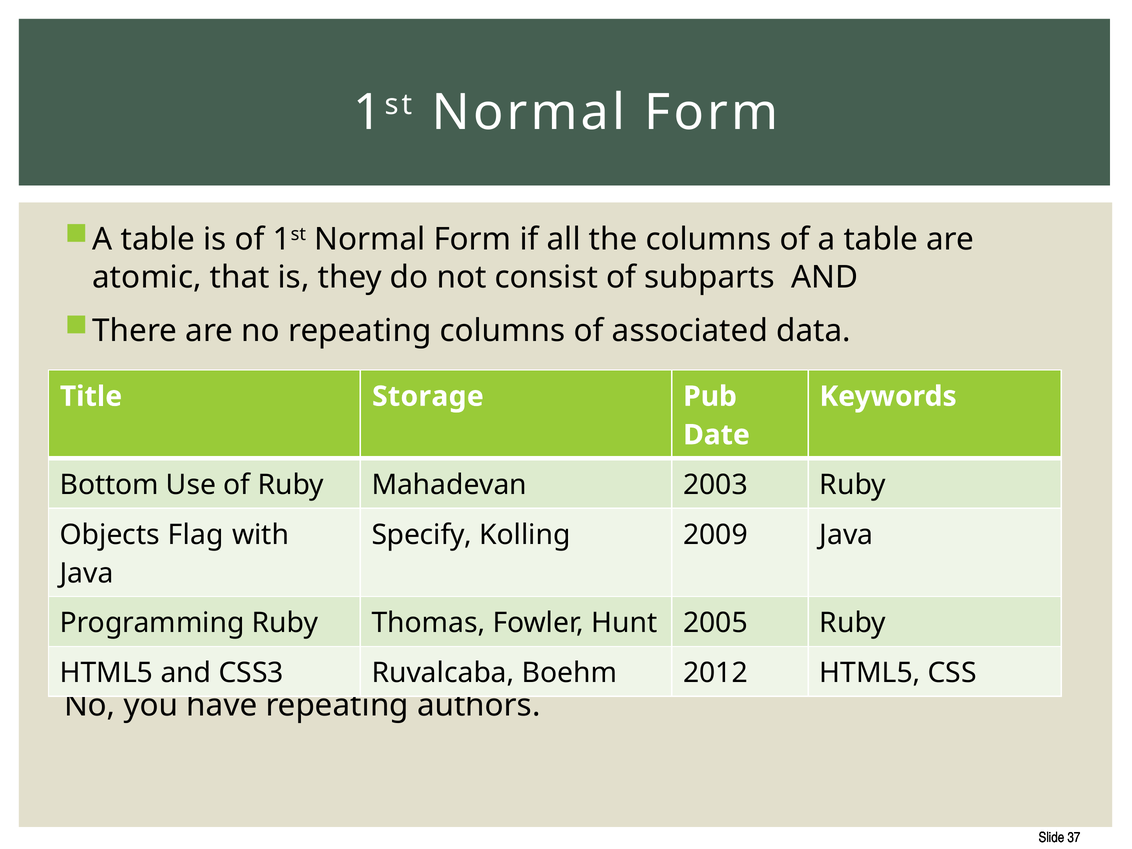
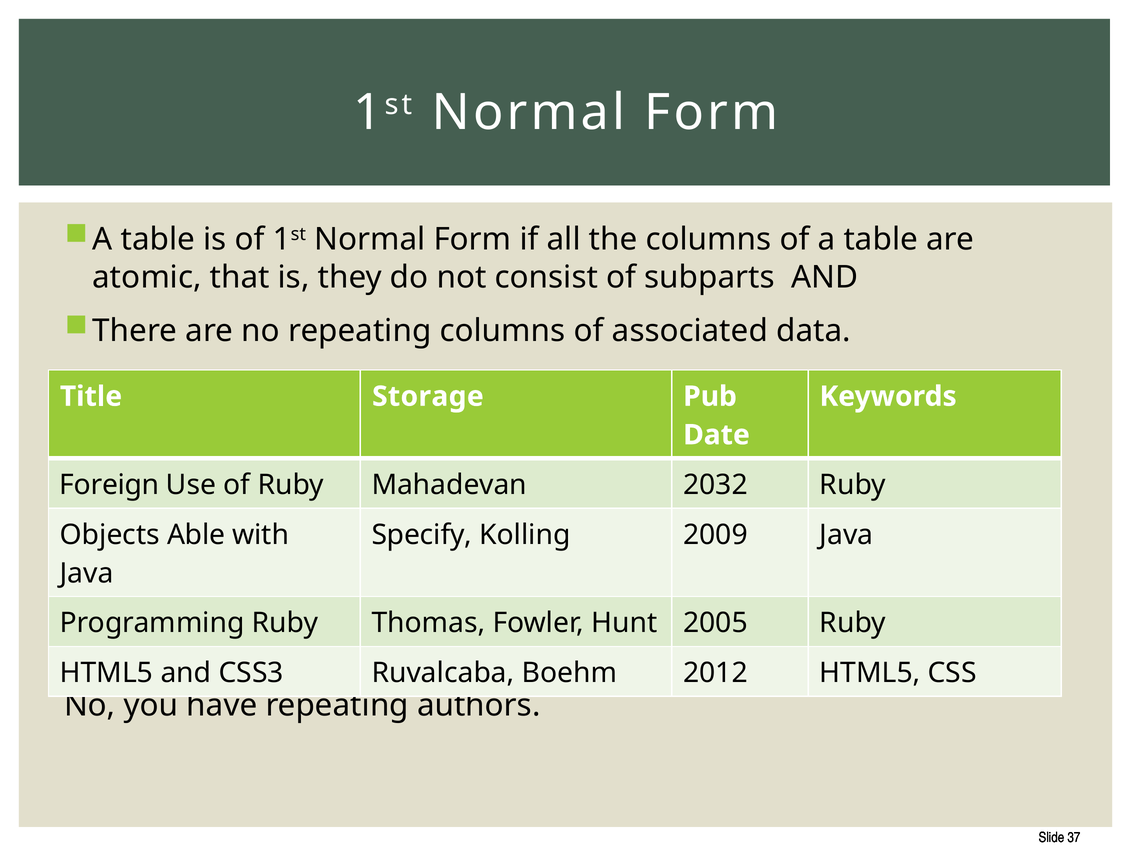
Bottom: Bottom -> Foreign
2003: 2003 -> 2032
Flag: Flag -> Able
